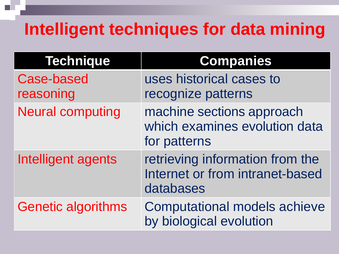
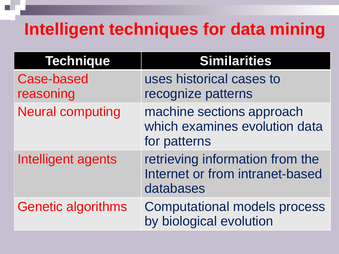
Companies: Companies -> Similarities
achieve: achieve -> process
